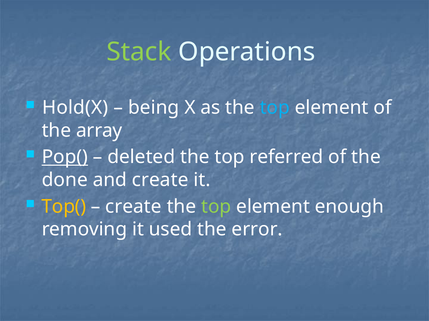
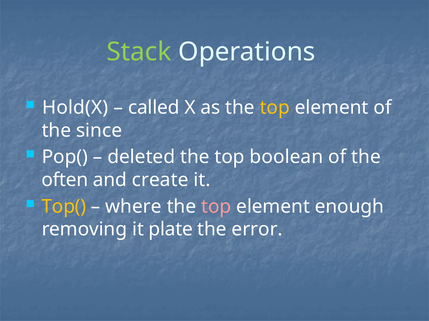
being: being -> called
top at (275, 108) colour: light blue -> yellow
array: array -> since
Pop( underline: present -> none
referred: referred -> boolean
done: done -> often
create at (133, 207): create -> where
top at (216, 207) colour: light green -> pink
used: used -> plate
